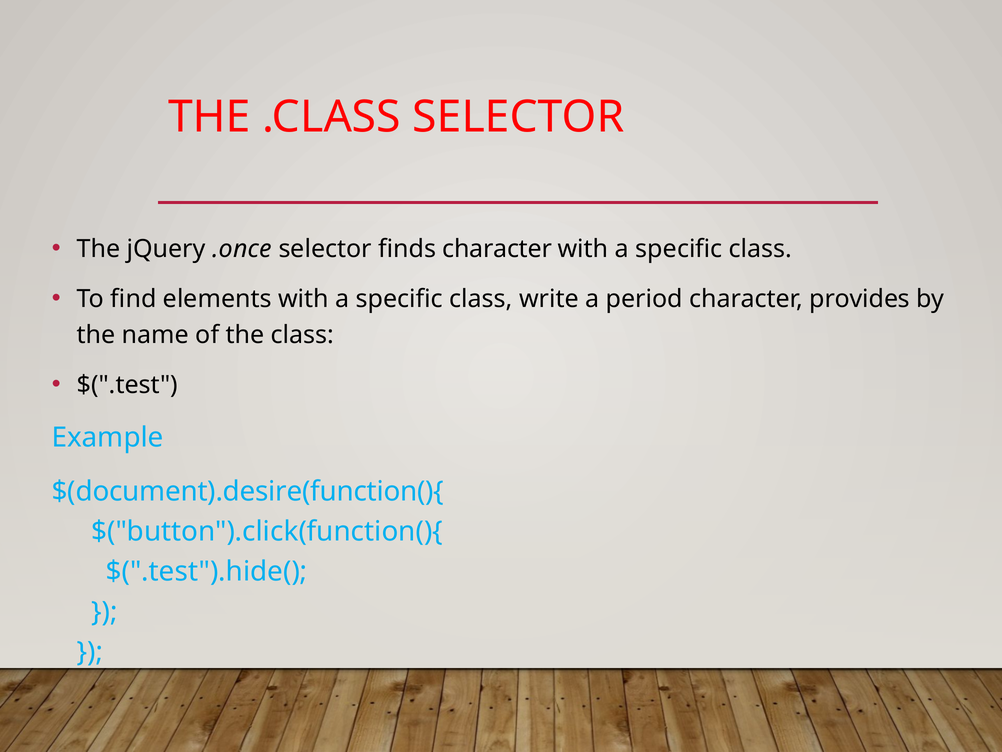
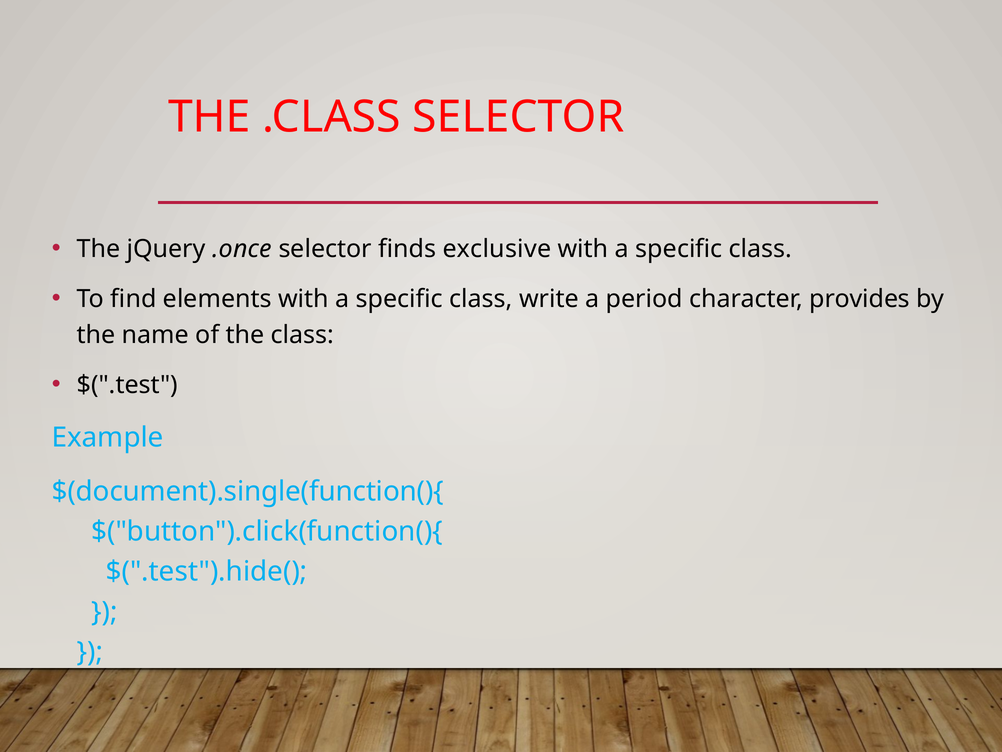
finds character: character -> exclusive
$(document).desire(function(){: $(document).desire(function(){ -> $(document).single(function(){
